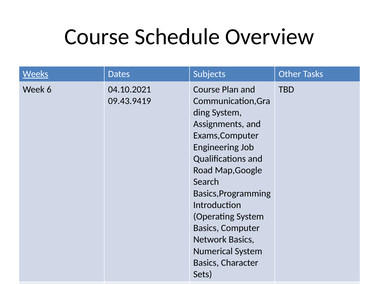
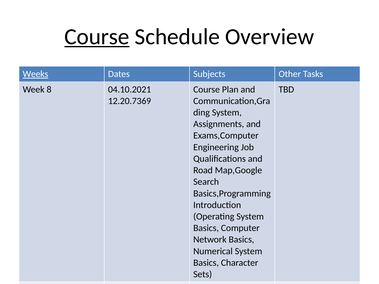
Course at (97, 37) underline: none -> present
6: 6 -> 8
09.43.9419: 09.43.9419 -> 12.20.7369
